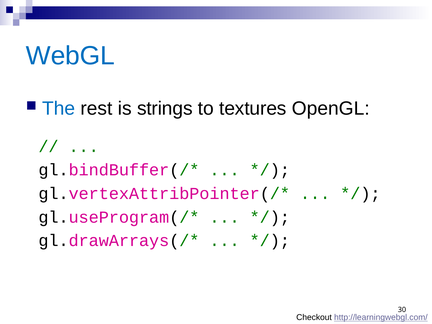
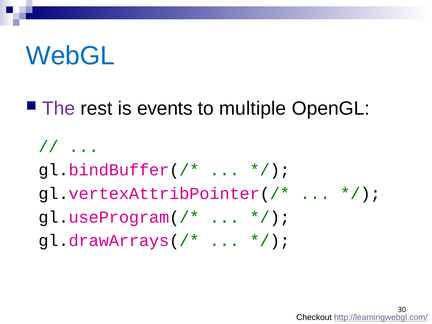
The colour: blue -> purple
strings: strings -> events
textures: textures -> multiple
